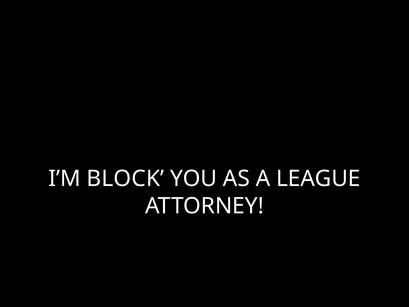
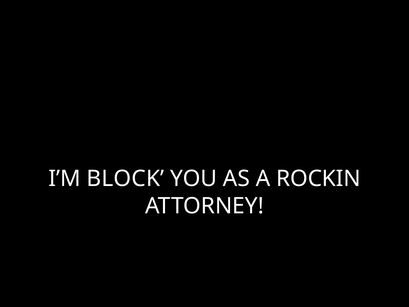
LEAGUE: LEAGUE -> ROCKIN
